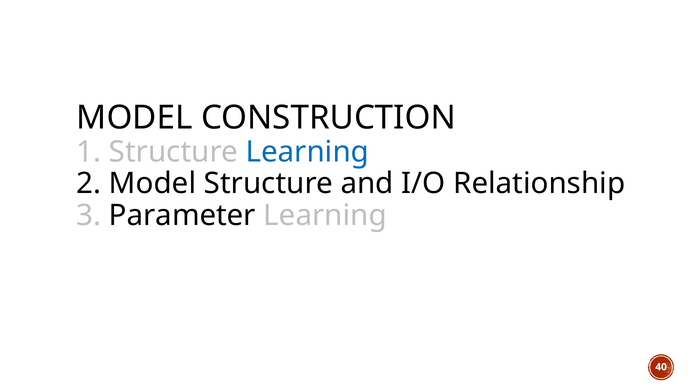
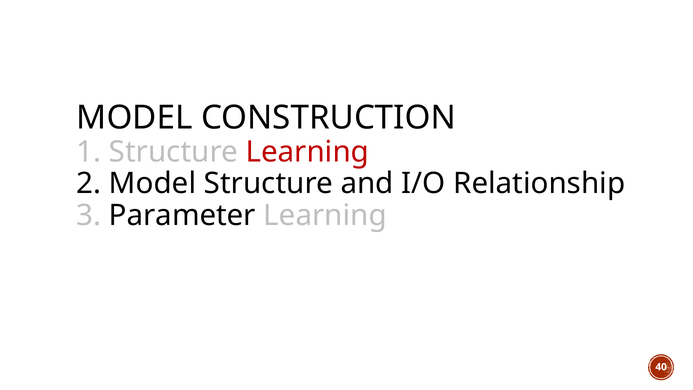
Learning at (307, 152) colour: blue -> red
